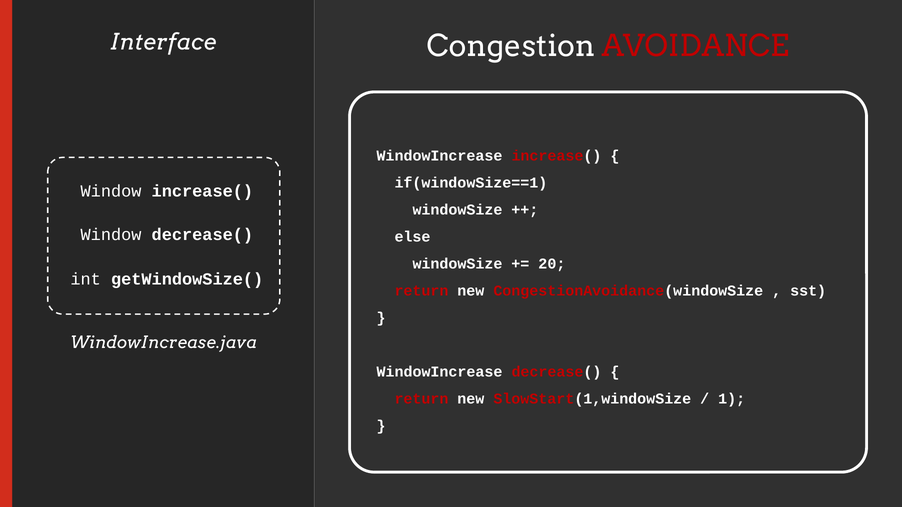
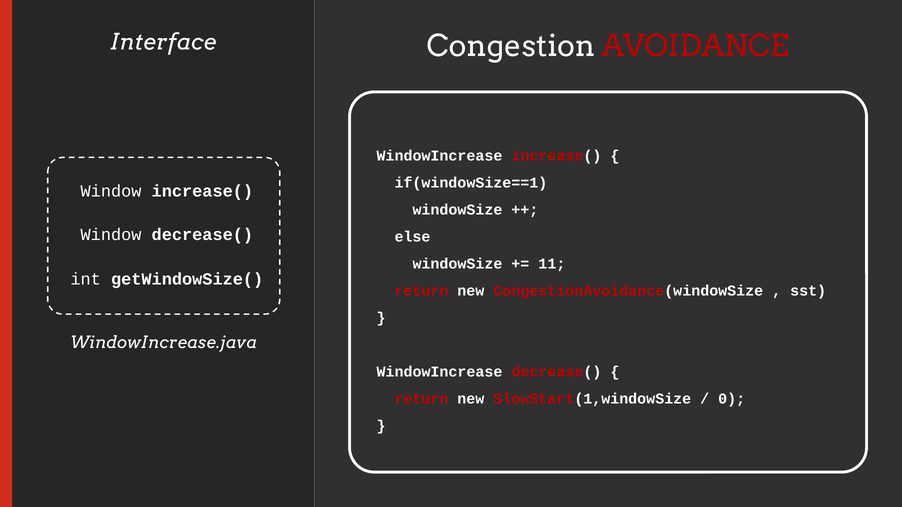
20: 20 -> 11
1: 1 -> 0
